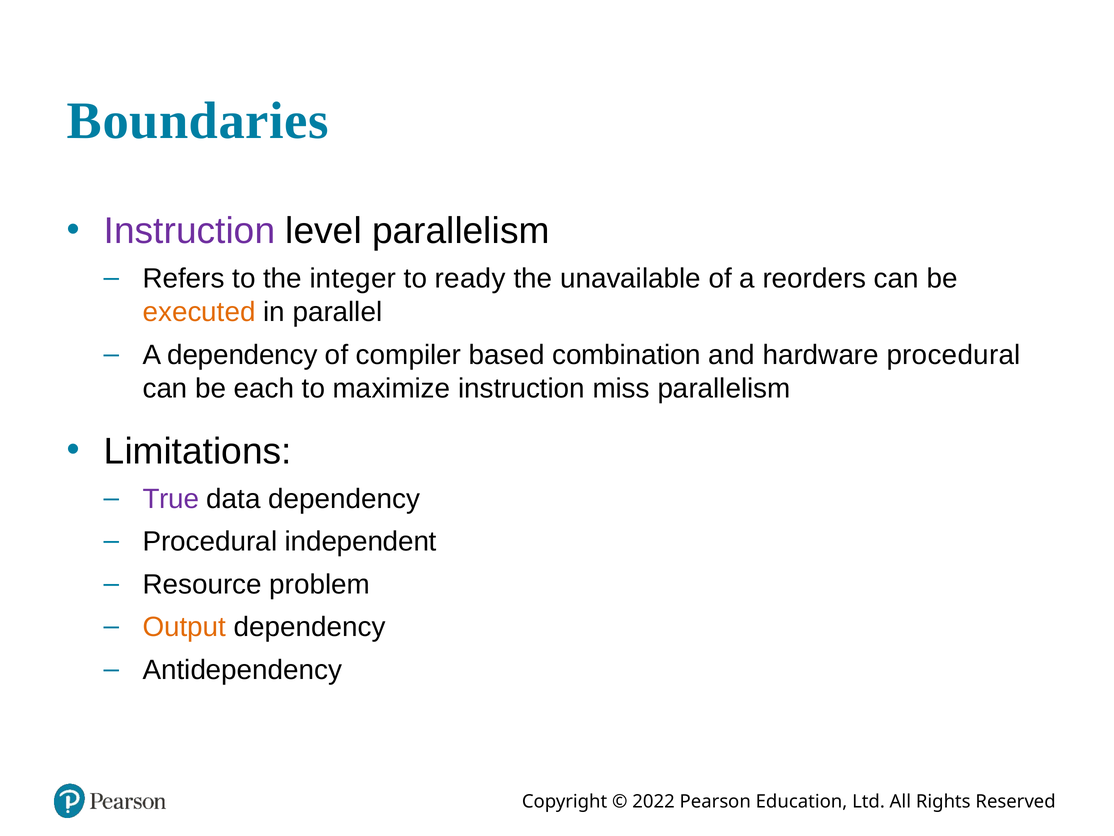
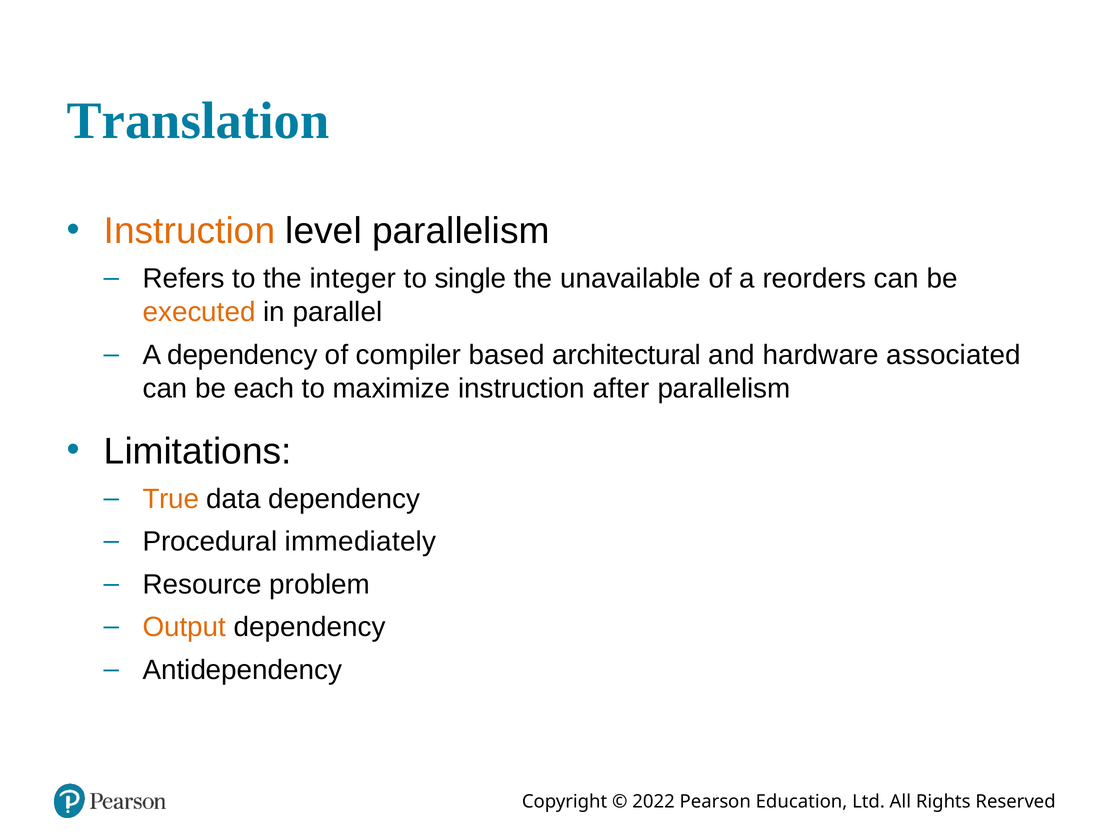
Boundaries: Boundaries -> Translation
Instruction at (190, 231) colour: purple -> orange
ready: ready -> single
combination: combination -> architectural
hardware procedural: procedural -> associated
miss: miss -> after
True colour: purple -> orange
independent: independent -> immediately
